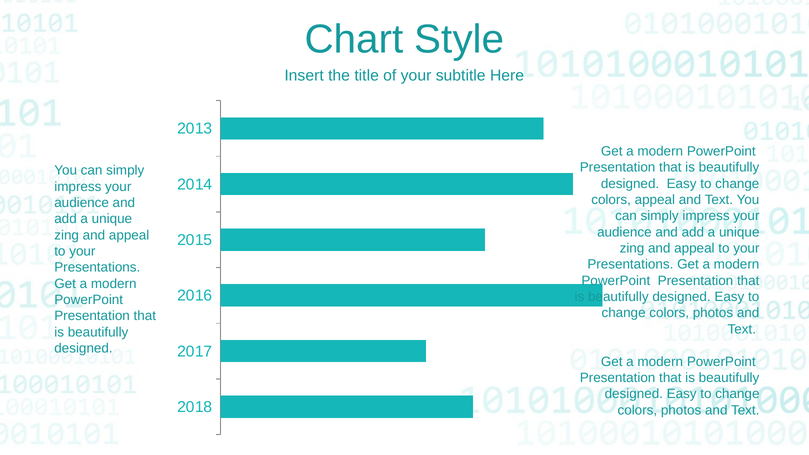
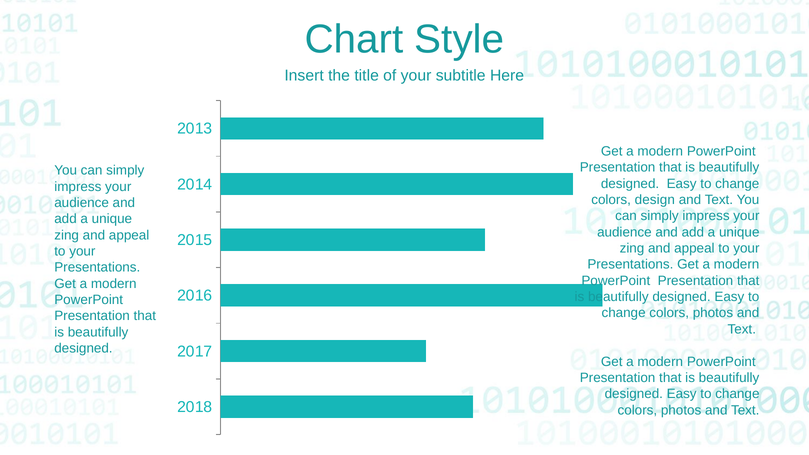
colors appeal: appeal -> design
